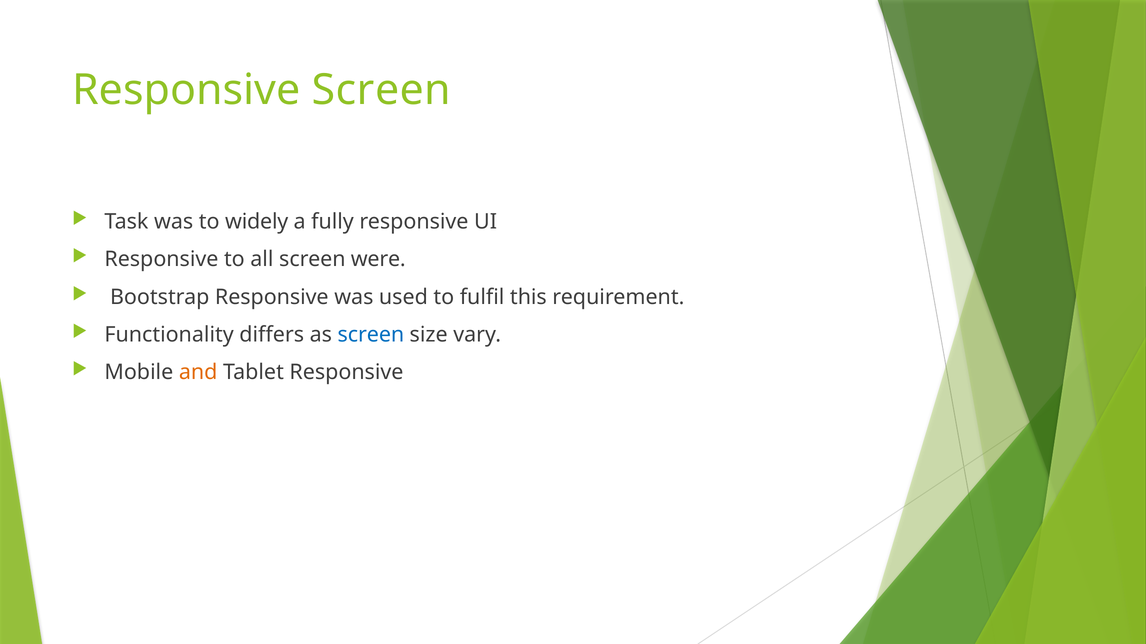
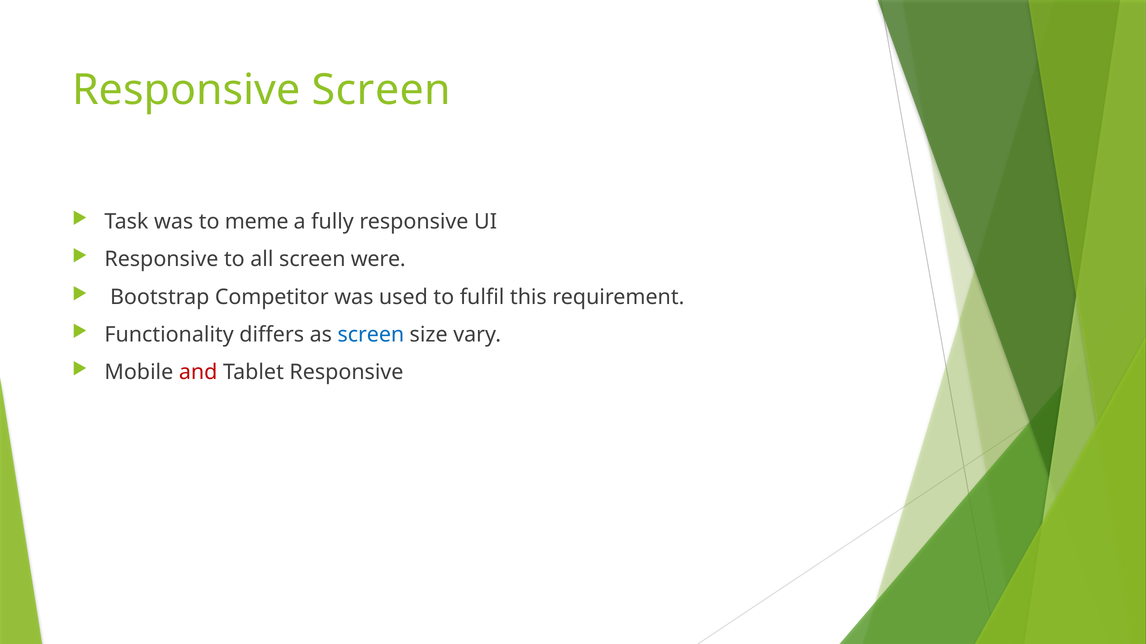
widely: widely -> meme
Bootstrap Responsive: Responsive -> Competitor
and colour: orange -> red
